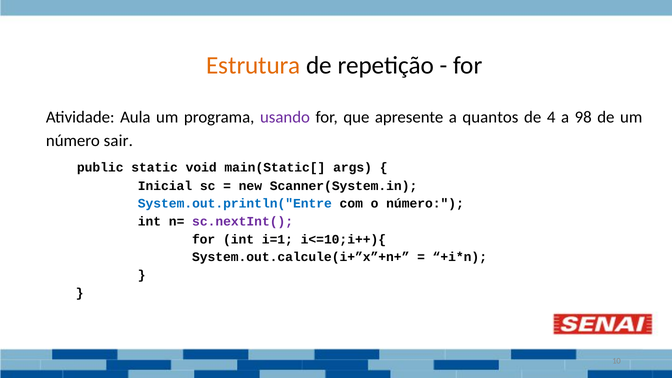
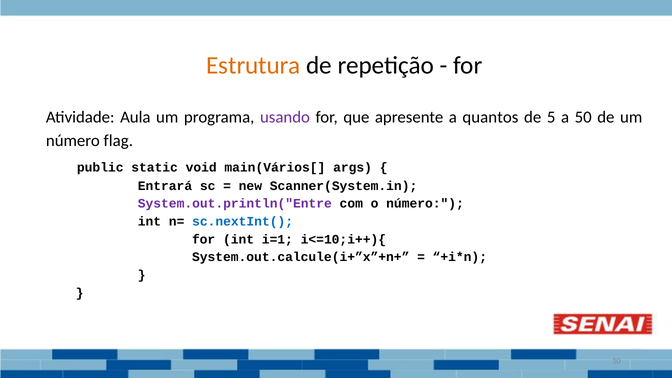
4: 4 -> 5
98: 98 -> 50
sair: sair -> flag
main(Static[: main(Static[ -> main(Vários[
Inicial: Inicial -> Entrará
System.out.println("Entre colour: blue -> purple
sc.nextInt( colour: purple -> blue
